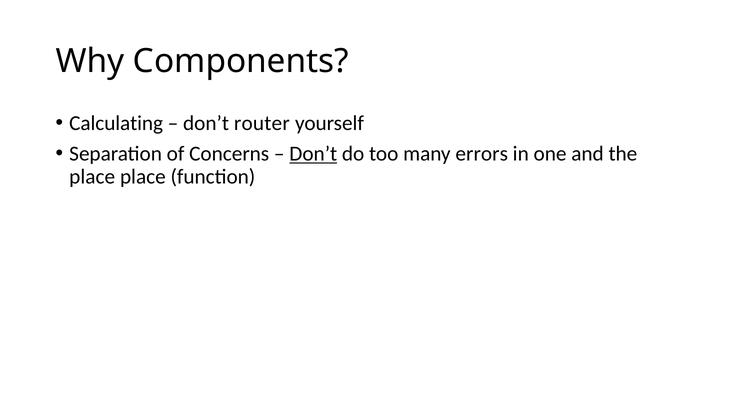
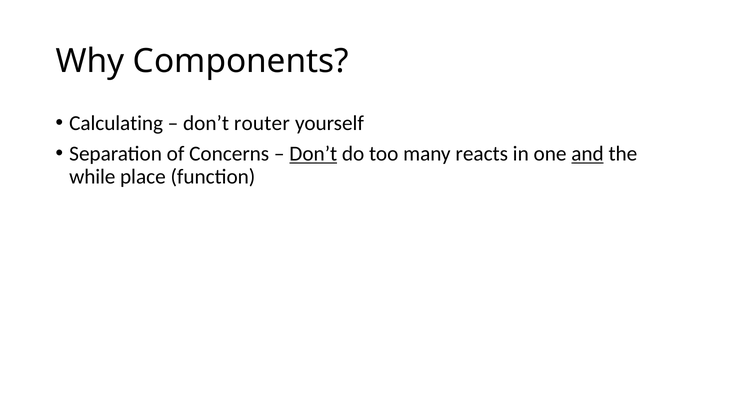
errors: errors -> reacts
and underline: none -> present
place at (92, 177): place -> while
